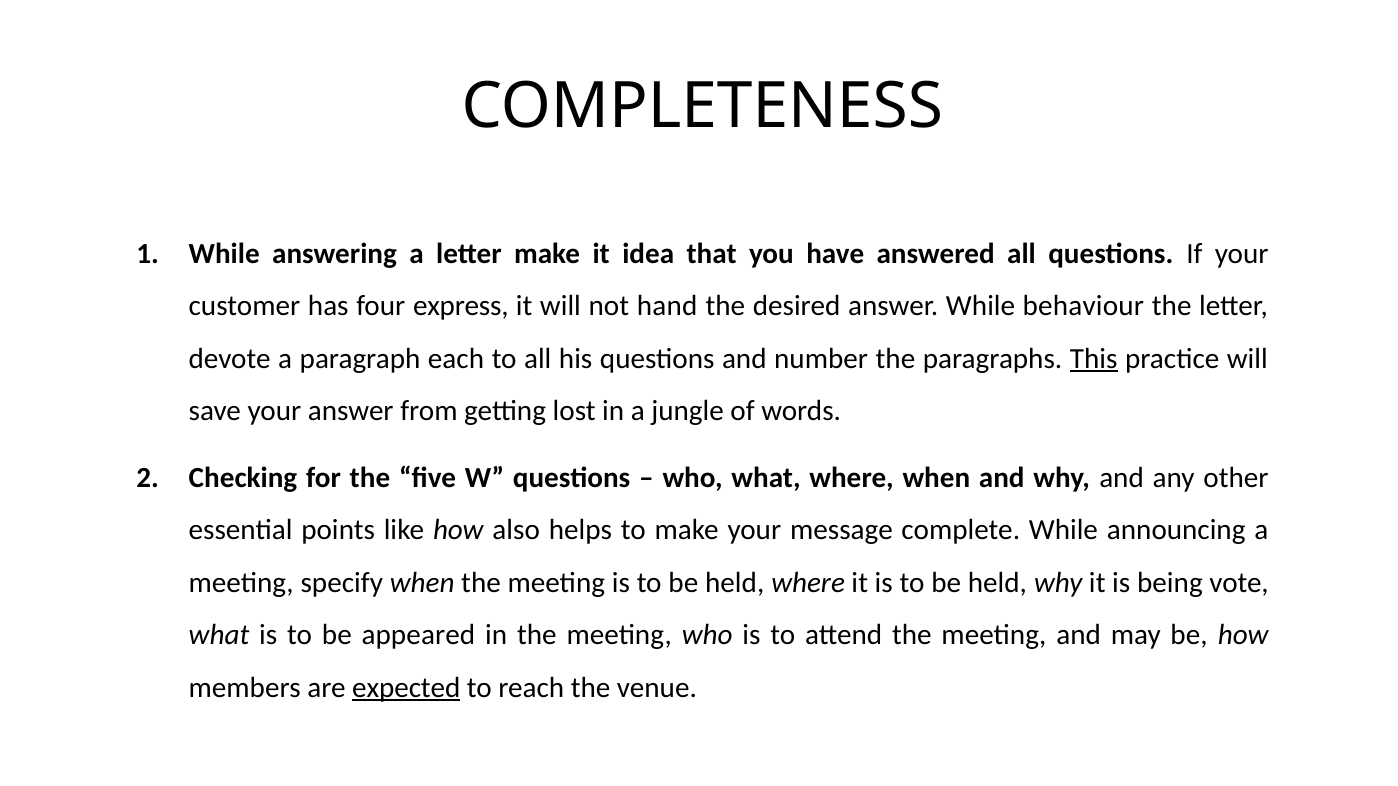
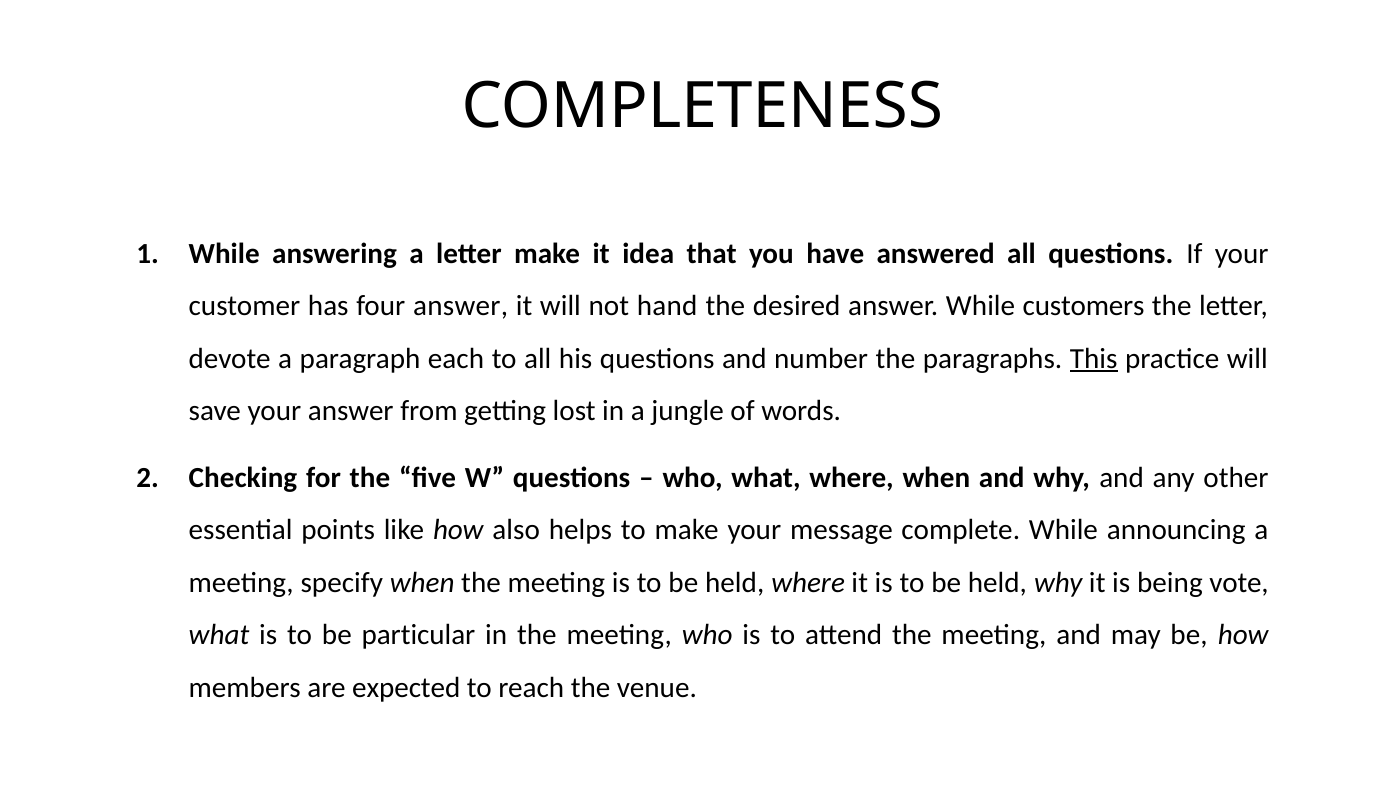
four express: express -> answer
behaviour: behaviour -> customers
appeared: appeared -> particular
expected underline: present -> none
